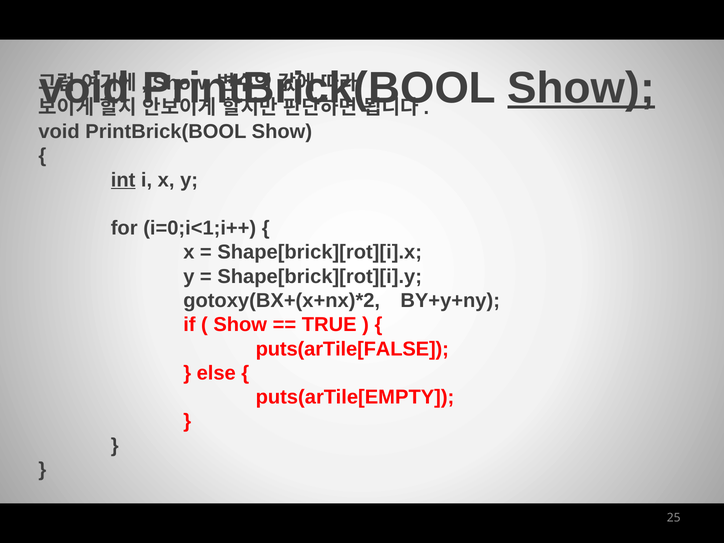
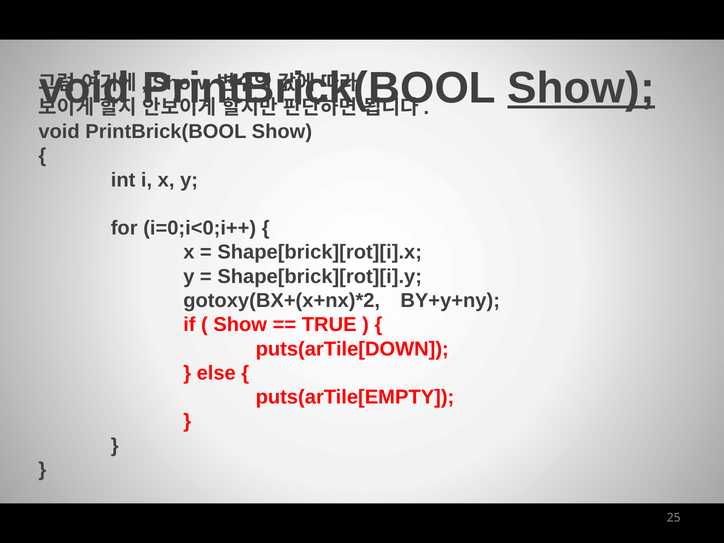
int underline: present -> none
i=0;i<1;i++: i=0;i<1;i++ -> i=0;i<0;i++
puts(arTile[FALSE: puts(arTile[FALSE -> puts(arTile[DOWN
